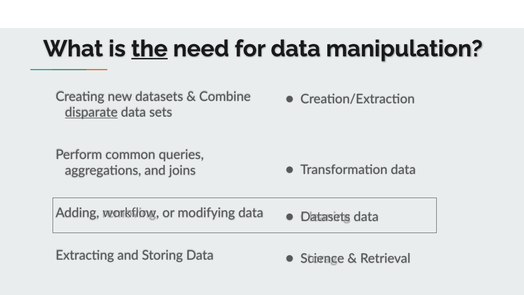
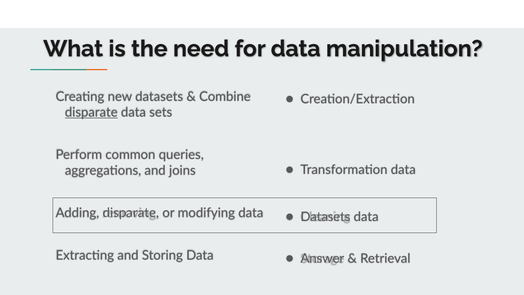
the underline: present -> none
Adding workflow: workflow -> disparate
Science: Science -> Answer
